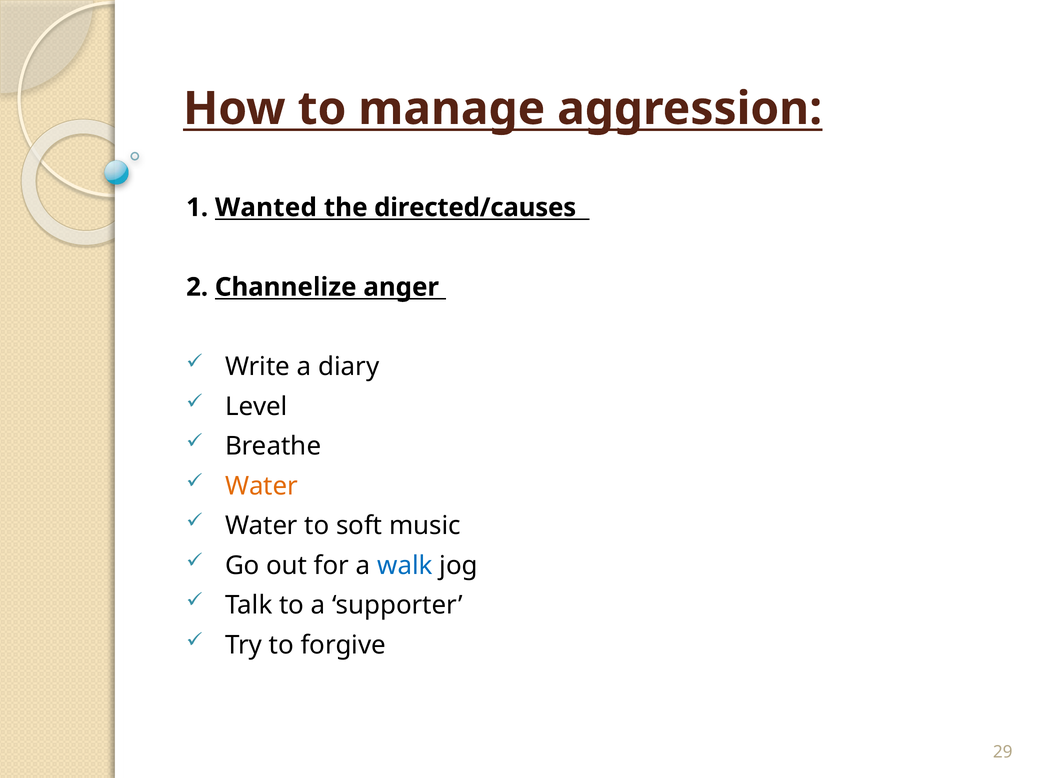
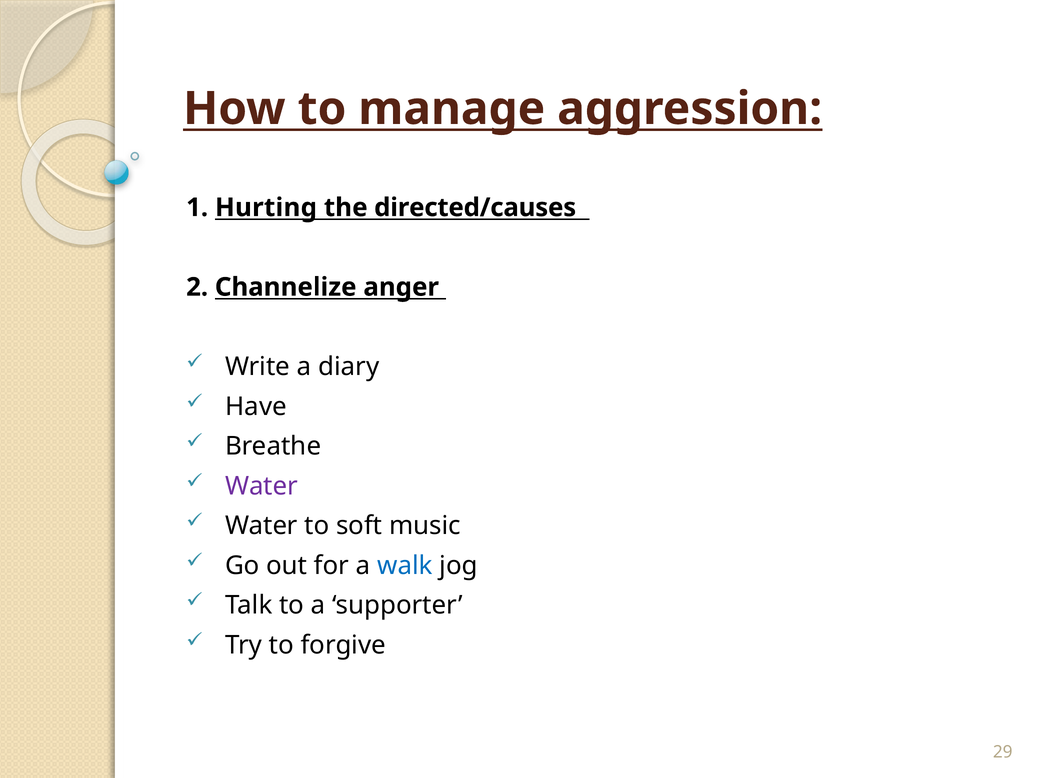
Wanted: Wanted -> Hurting
Level: Level -> Have
Water at (261, 486) colour: orange -> purple
